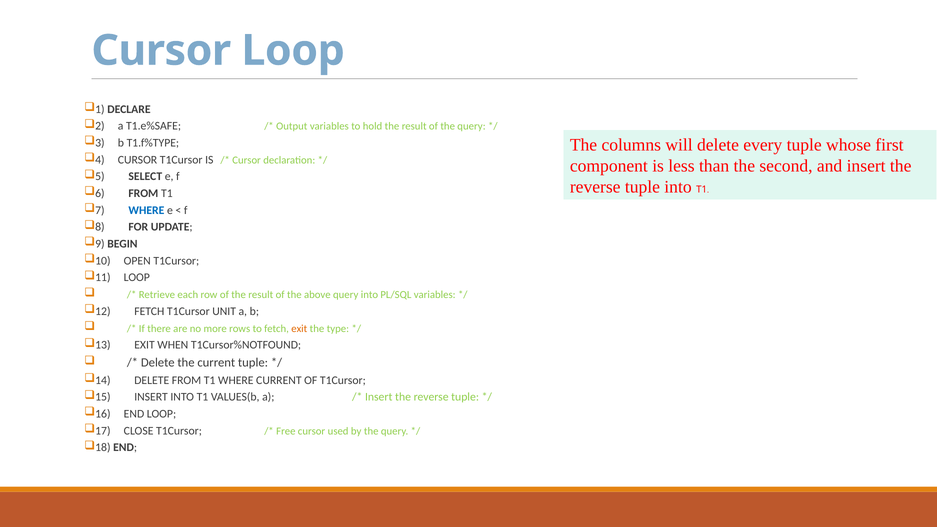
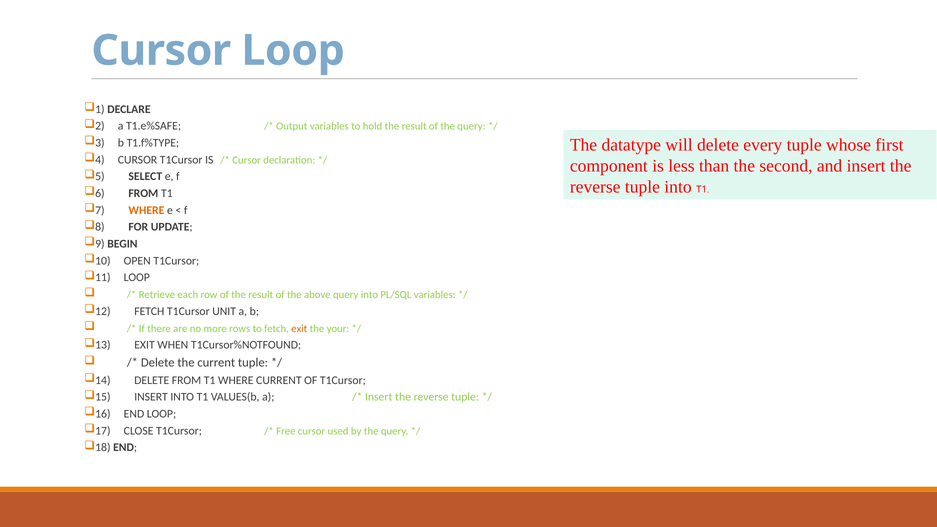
columns: columns -> datatype
WHERE at (146, 210) colour: blue -> orange
type: type -> your
